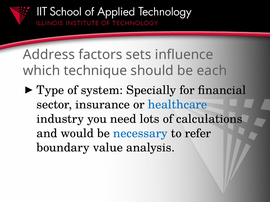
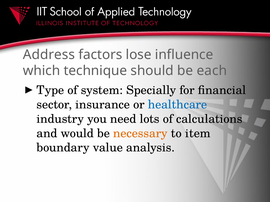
sets: sets -> lose
necessary colour: blue -> orange
refer: refer -> item
